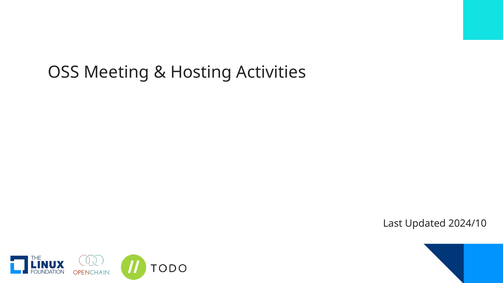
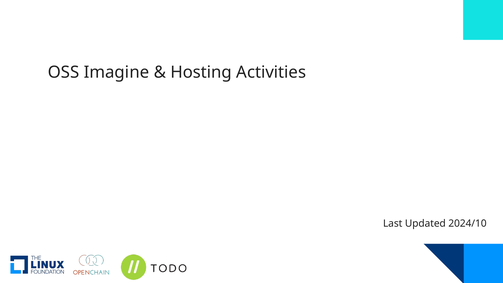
Meeting: Meeting -> Imagine
